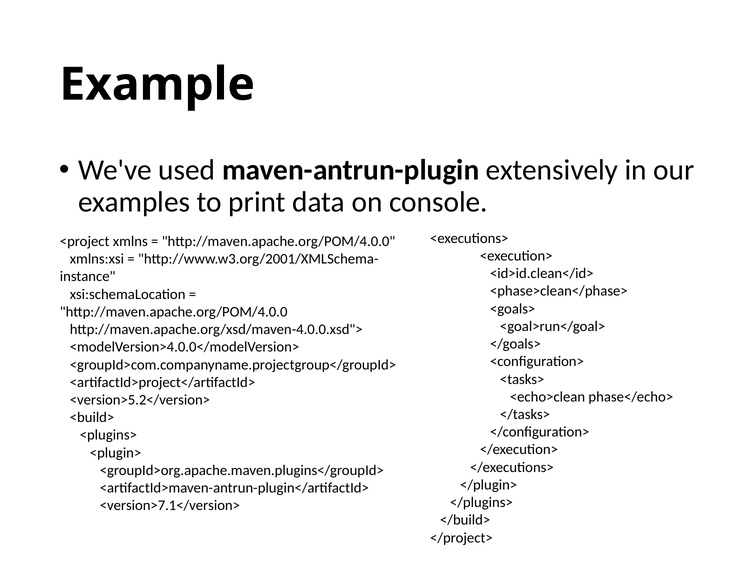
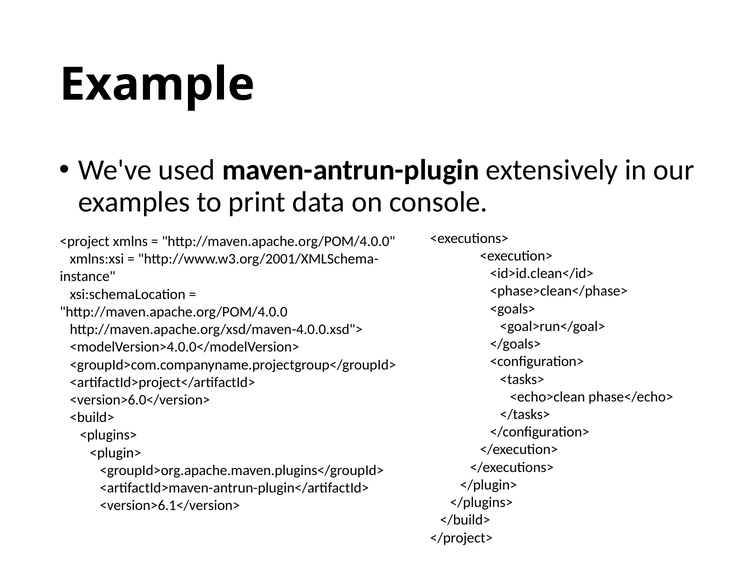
<version>5.2</version>: <version>5.2</version> -> <version>6.0</version>
<version>7.1</version>: <version>7.1</version> -> <version>6.1</version>
